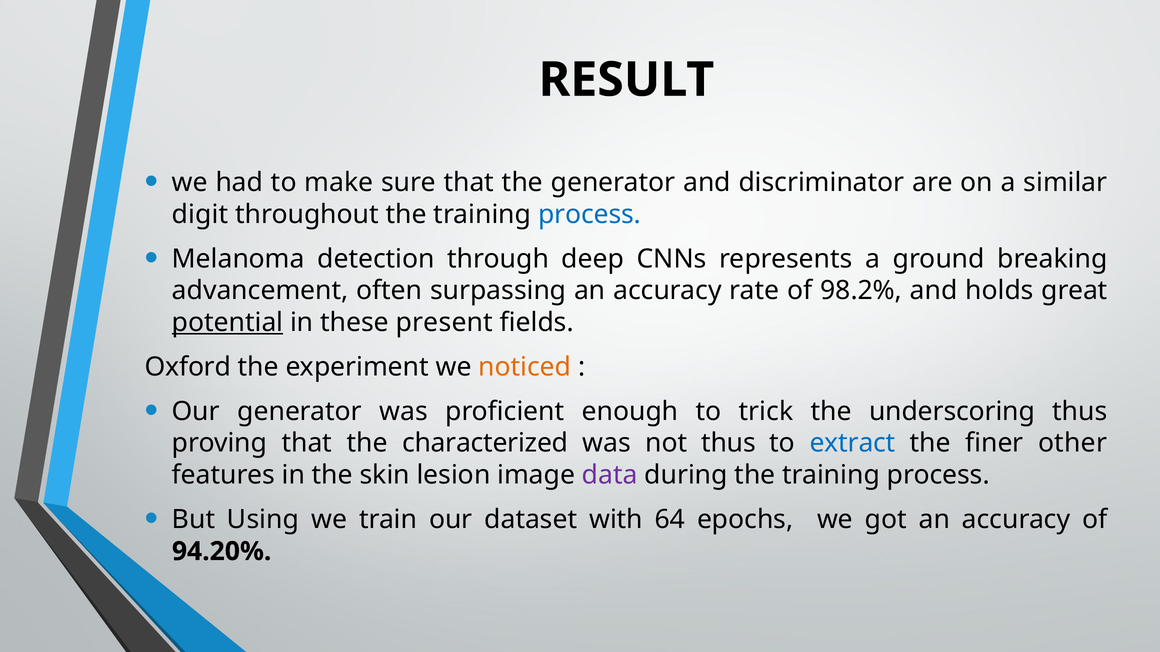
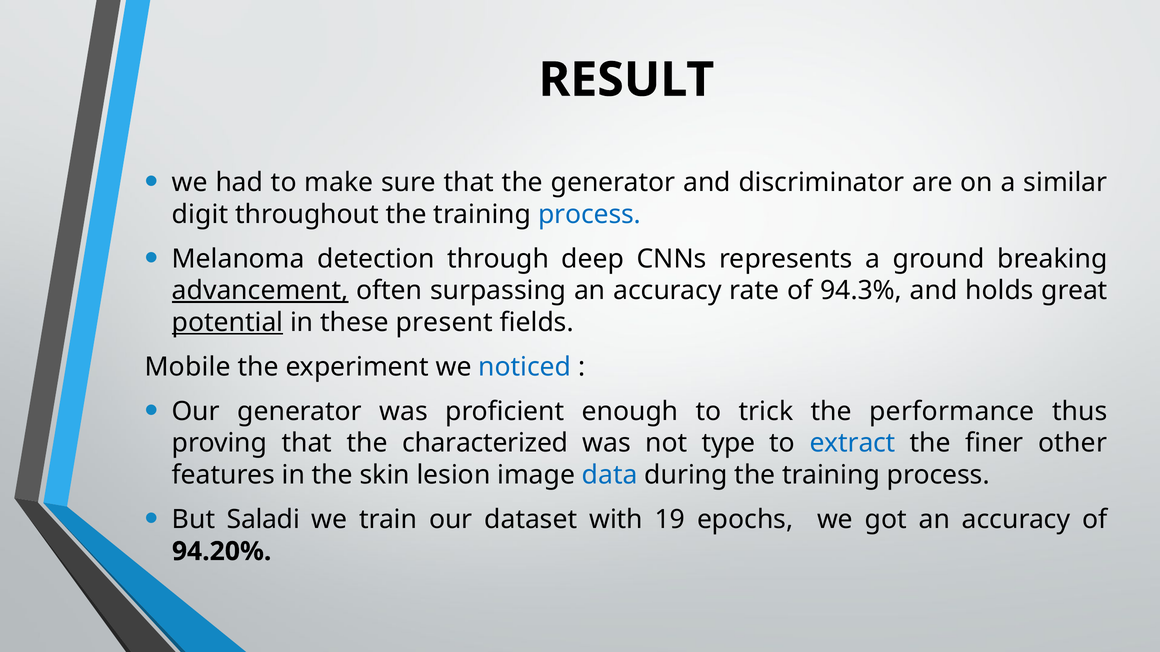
advancement underline: none -> present
98.2%: 98.2% -> 94.3%
Oxford: Oxford -> Mobile
noticed colour: orange -> blue
underscoring: underscoring -> performance
not thus: thus -> type
data colour: purple -> blue
Using: Using -> Saladi
64: 64 -> 19
